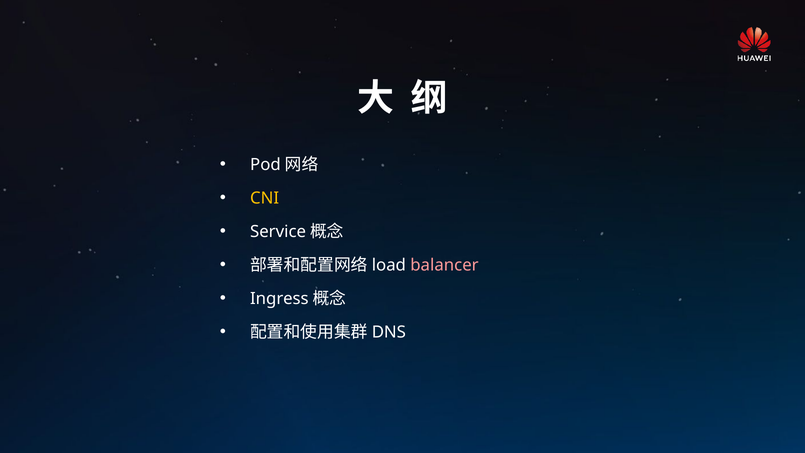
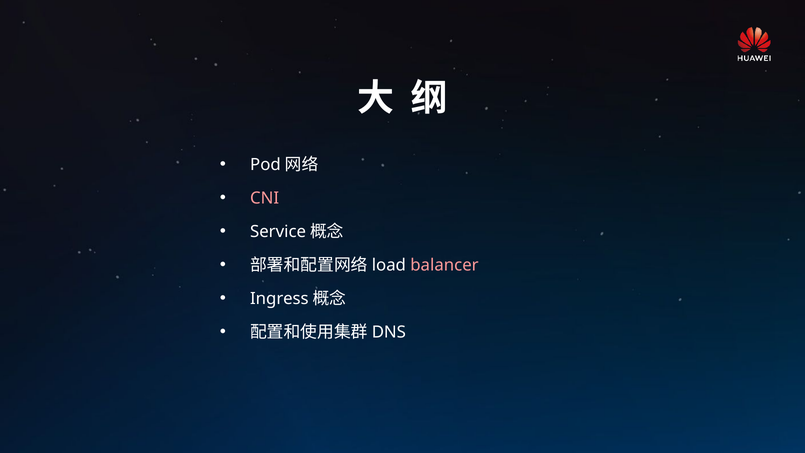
CNI colour: yellow -> pink
